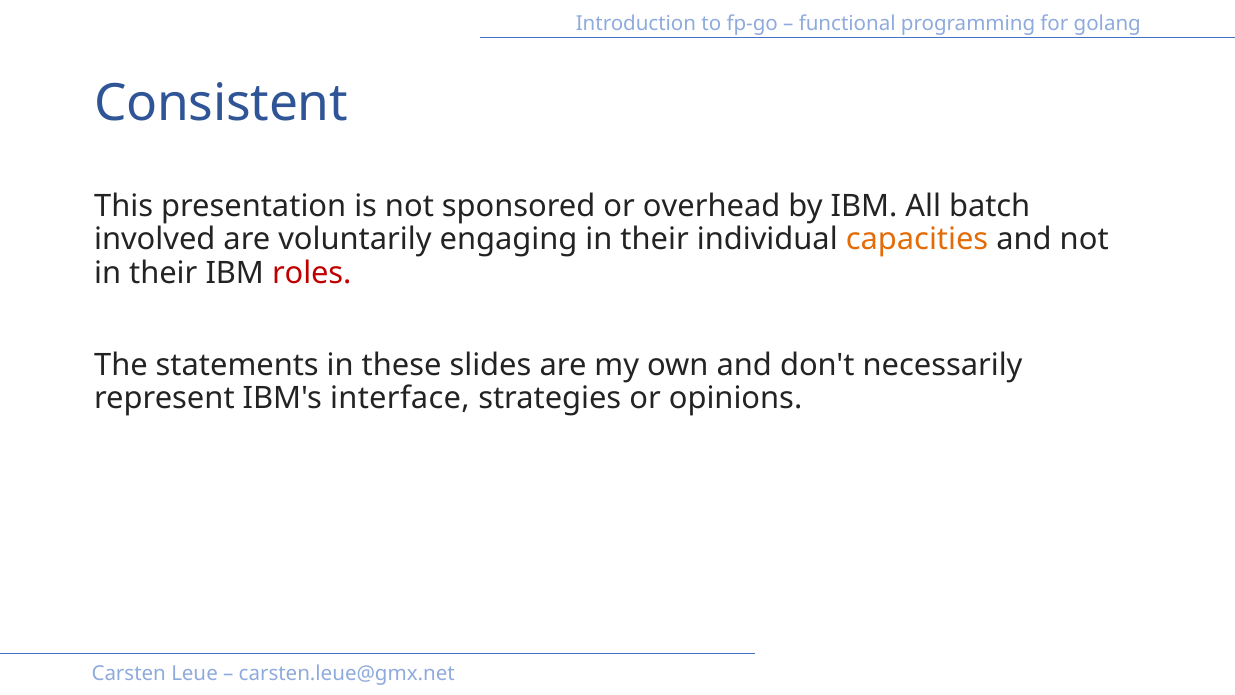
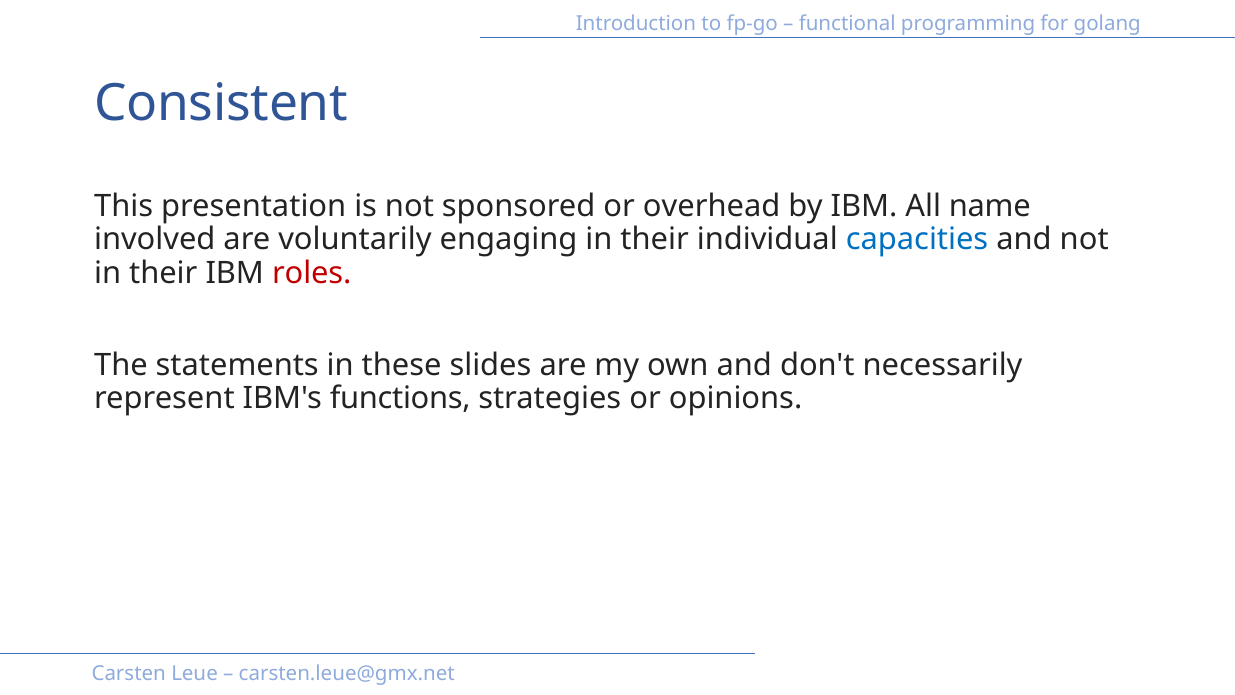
batch: batch -> name
capacities colour: orange -> blue
interface: interface -> functions
